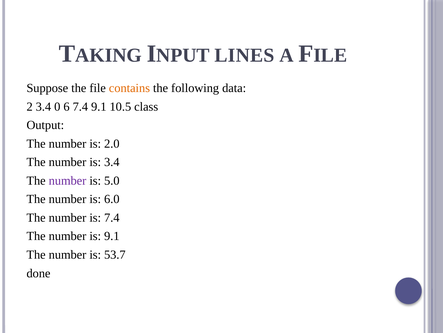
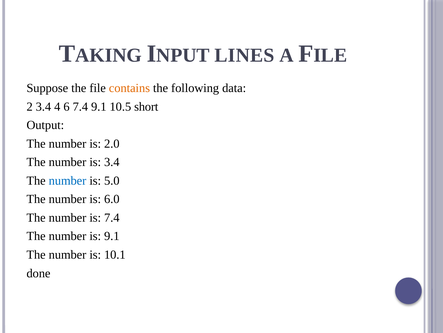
0: 0 -> 4
class: class -> short
number at (68, 180) colour: purple -> blue
53.7: 53.7 -> 10.1
